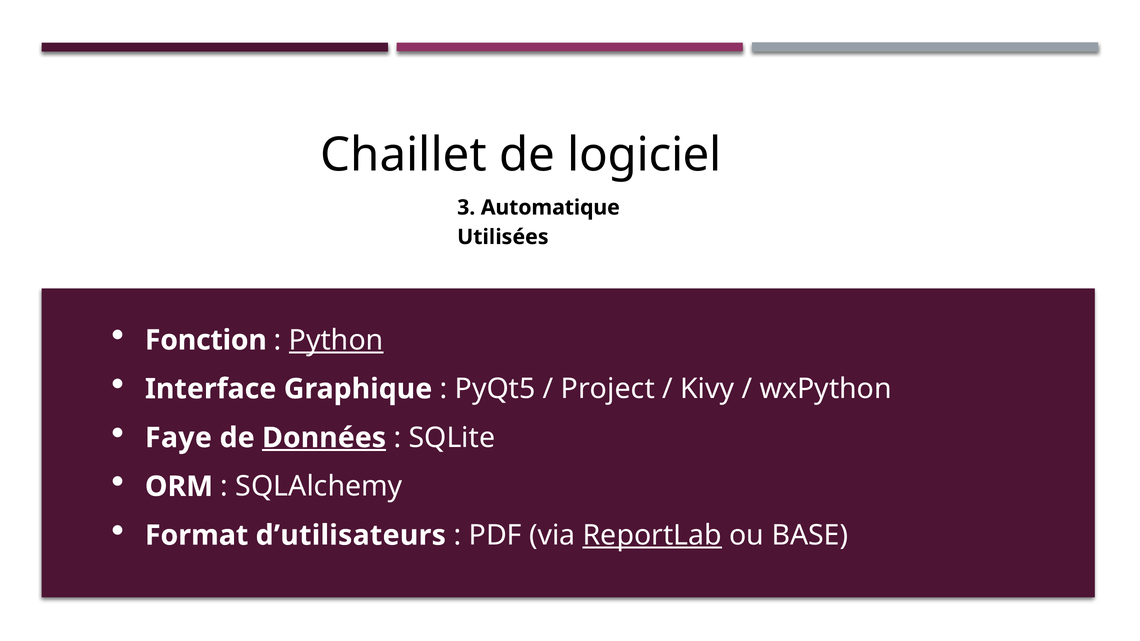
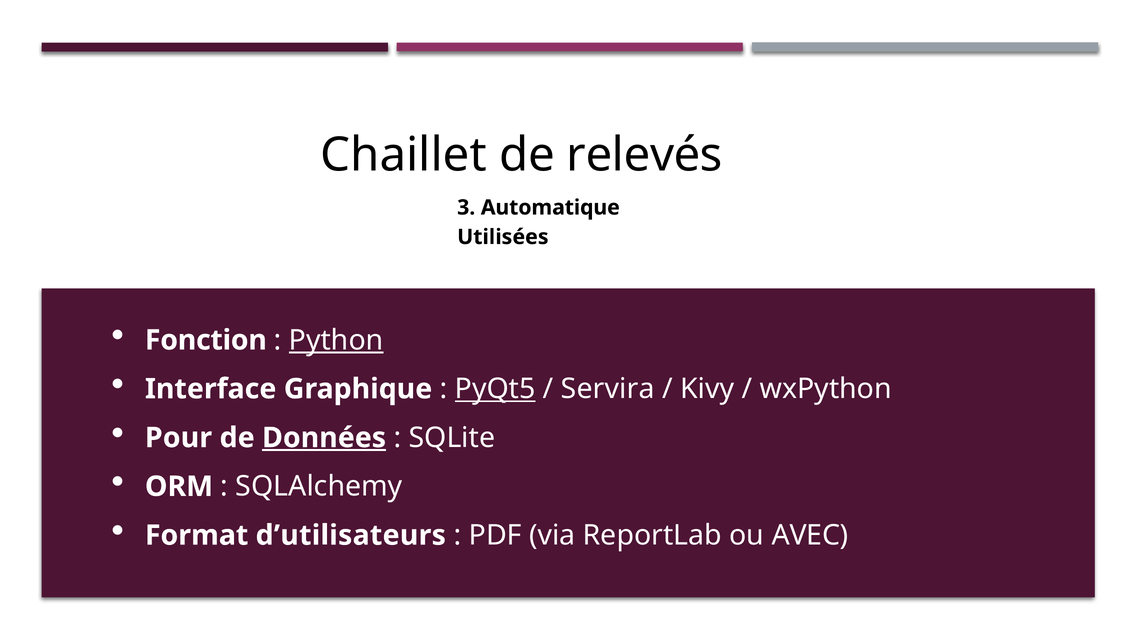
logiciel: logiciel -> relevés
PyQt5 underline: none -> present
Project: Project -> Servira
Faye: Faye -> Pour
ReportLab underline: present -> none
BASE: BASE -> AVEC
